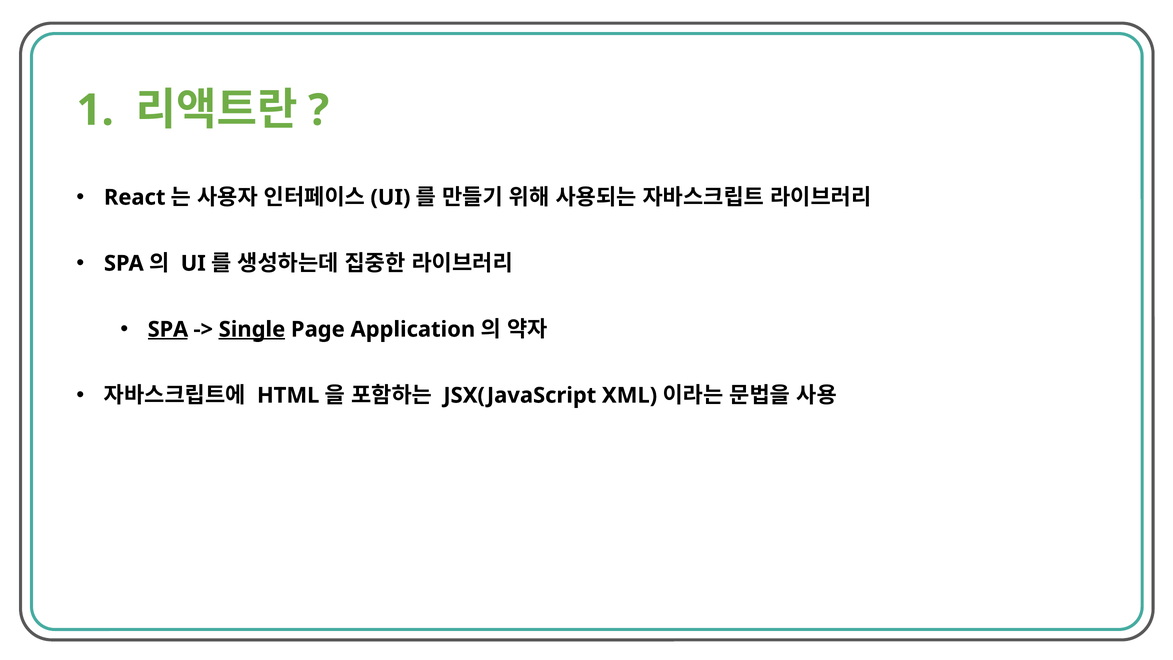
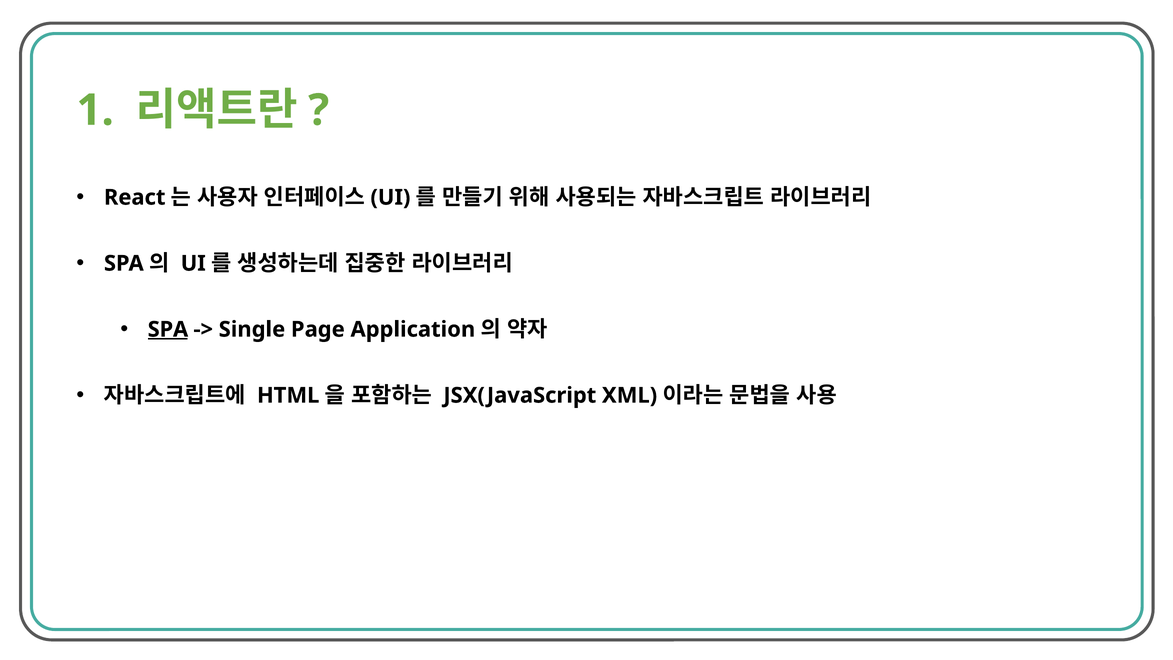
Single underline: present -> none
